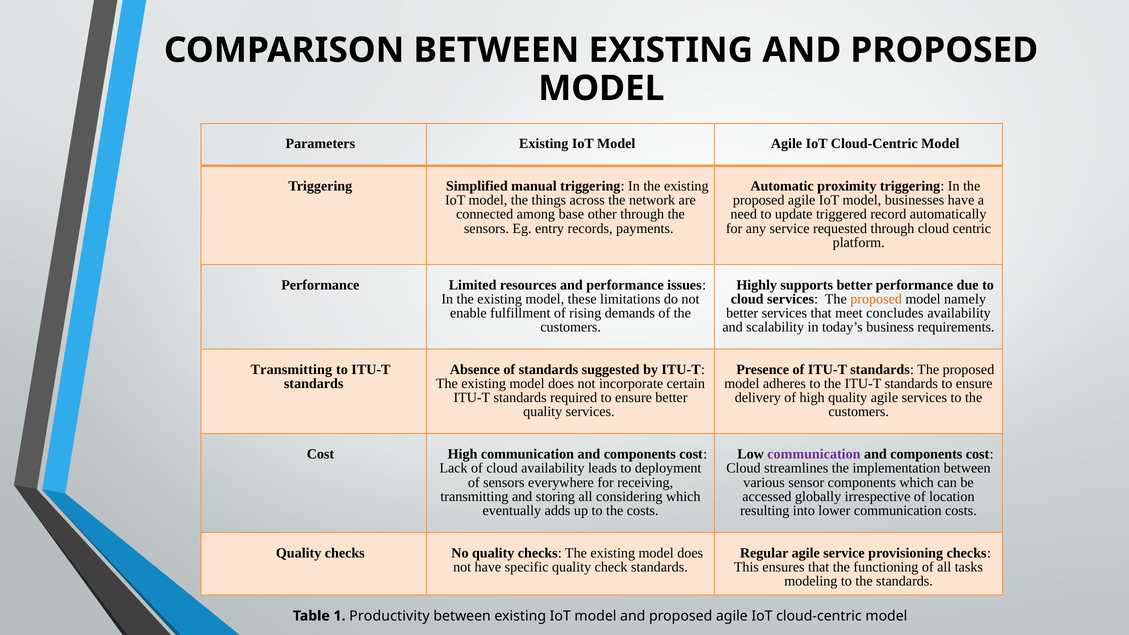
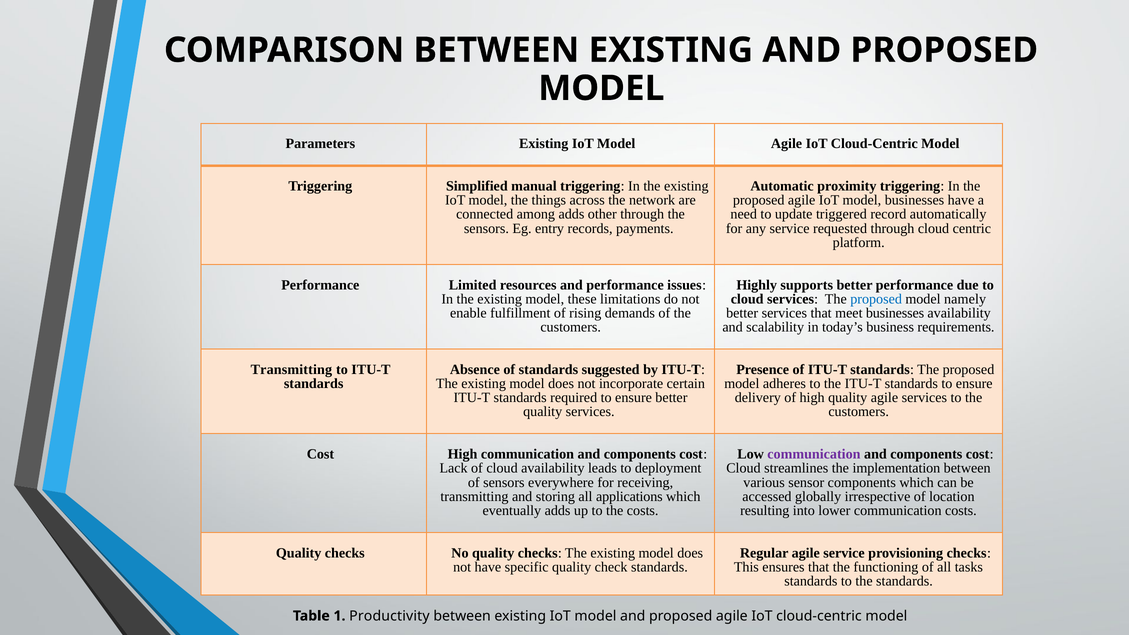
among base: base -> adds
proposed at (876, 299) colour: orange -> blue
meet concludes: concludes -> businesses
considering: considering -> applications
modeling at (811, 581): modeling -> standards
